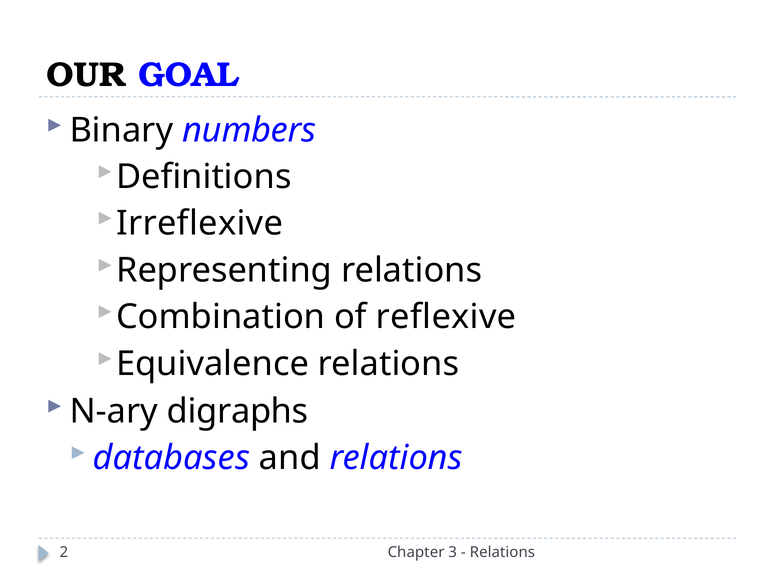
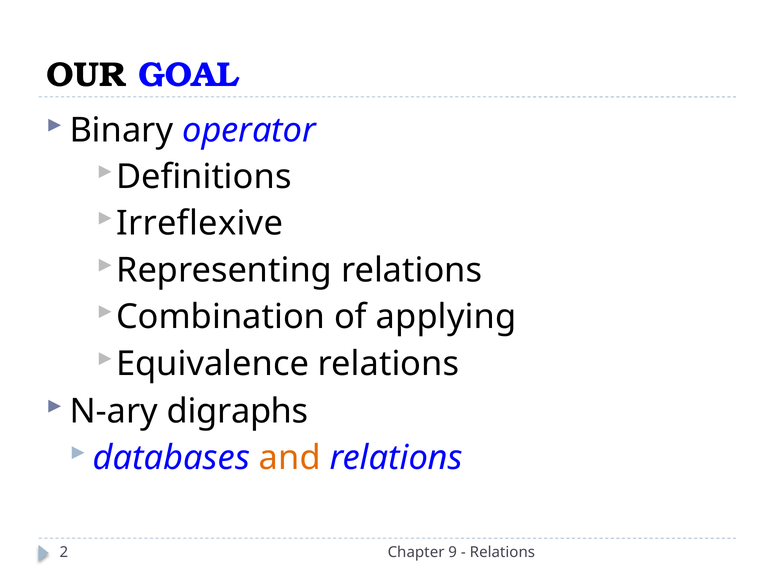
numbers: numbers -> operator
reflexive: reflexive -> applying
and colour: black -> orange
3: 3 -> 9
